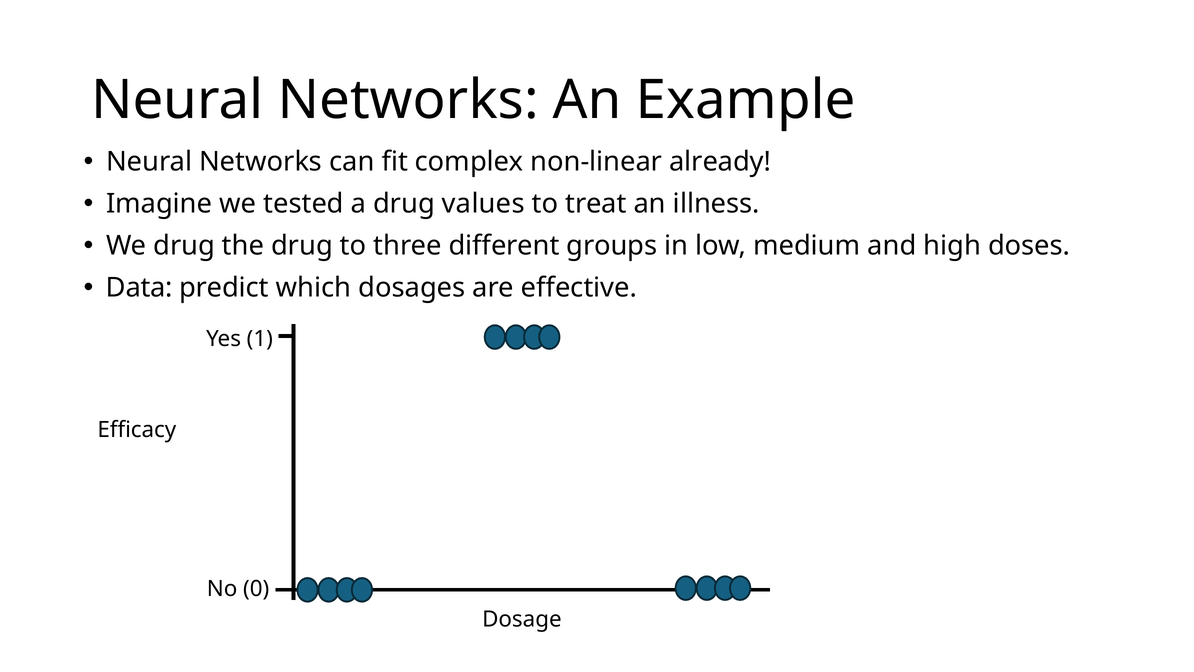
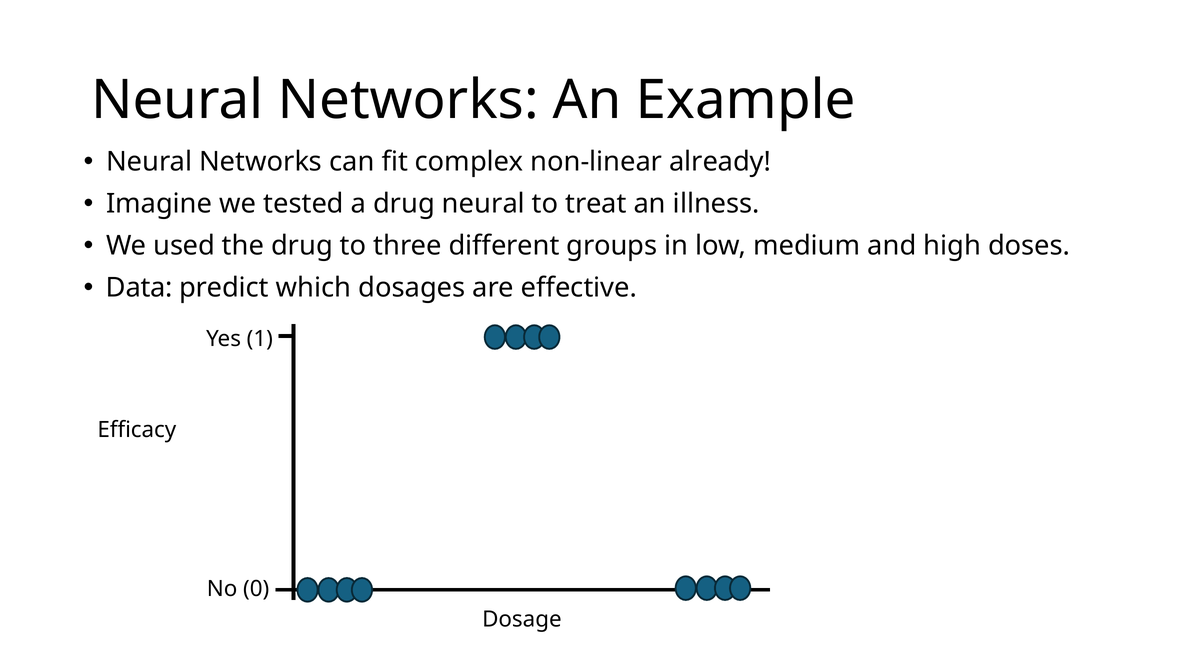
drug values: values -> neural
We drug: drug -> used
